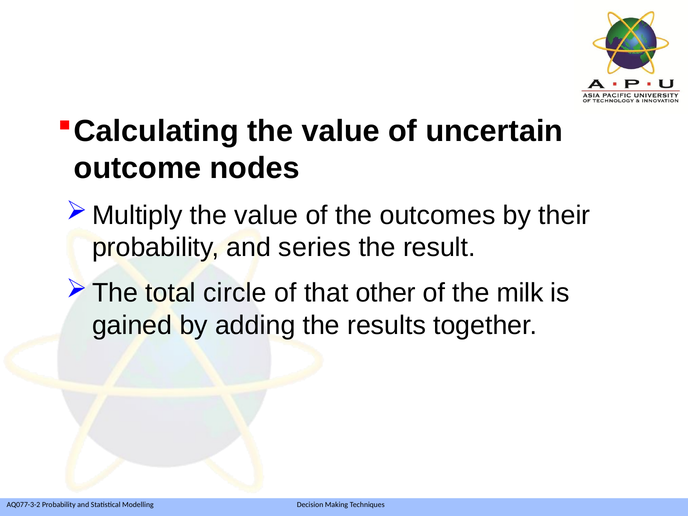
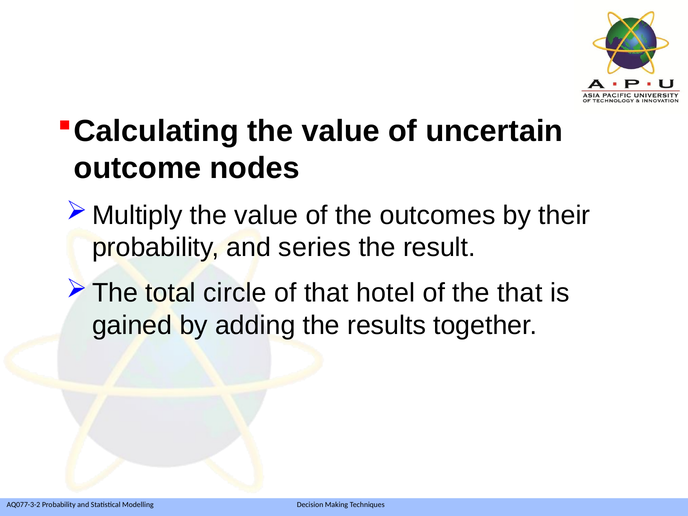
other: other -> hotel
the milk: milk -> that
